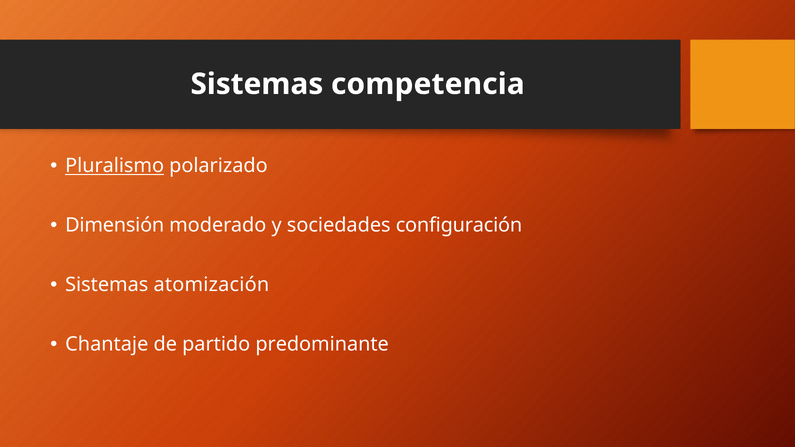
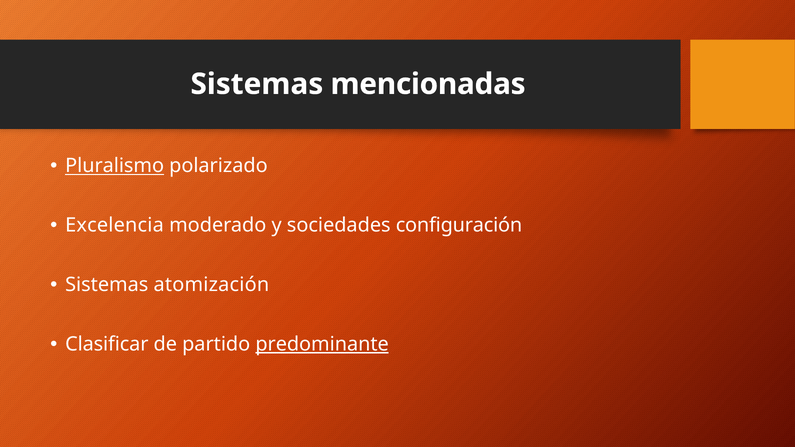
competencia: competencia -> mencionadas
Dimensión: Dimensión -> Excelencia
Chantaje: Chantaje -> Clasificar
predominante underline: none -> present
